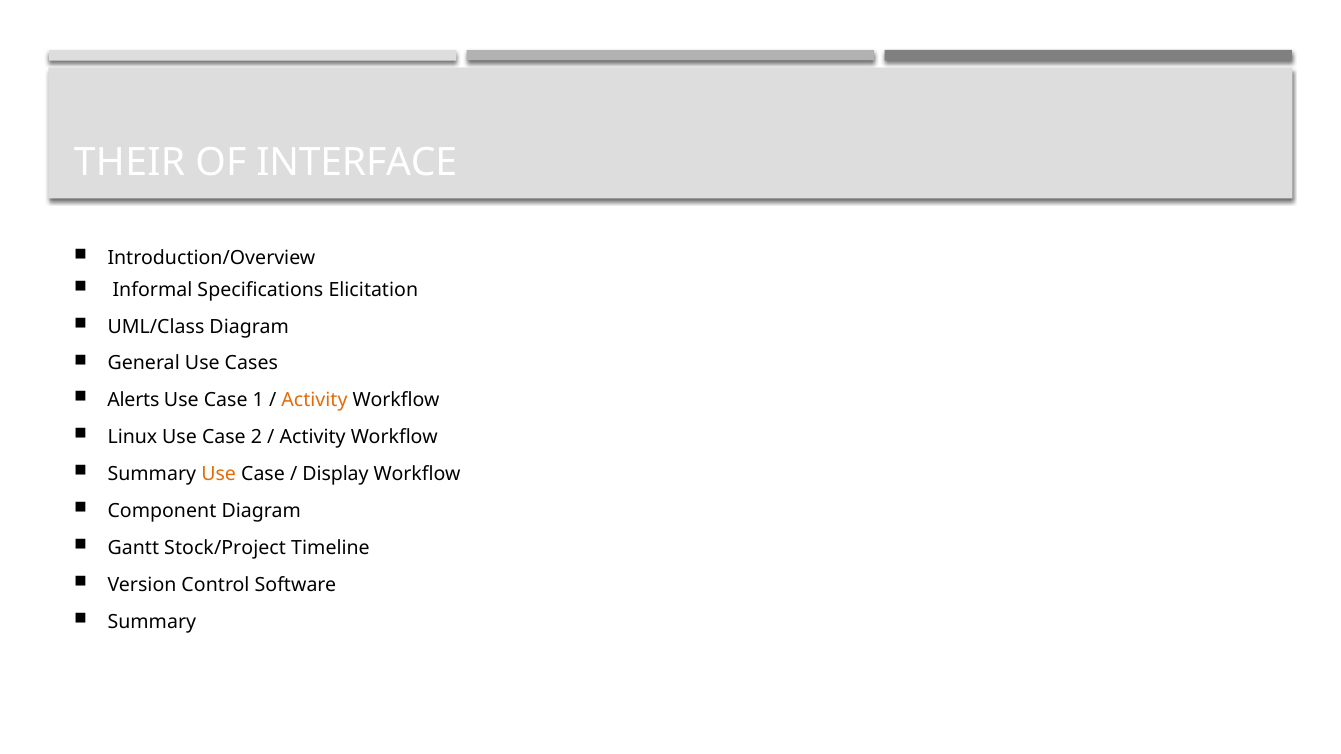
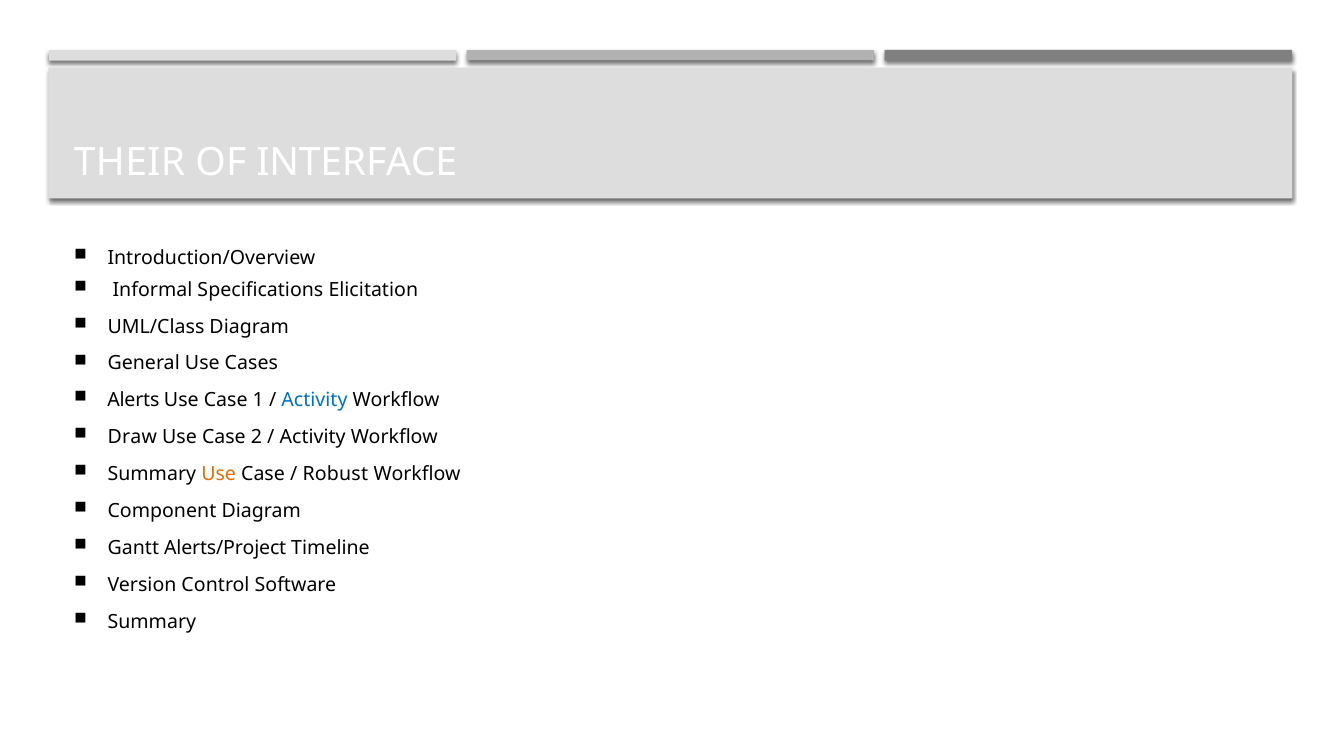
Activity at (314, 401) colour: orange -> blue
Linux: Linux -> Draw
Display: Display -> Robust
Stock/Project: Stock/Project -> Alerts/Project
